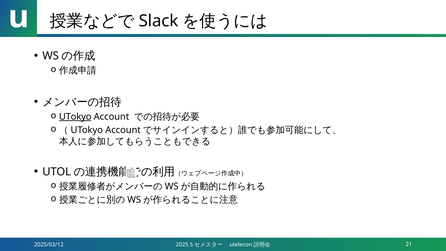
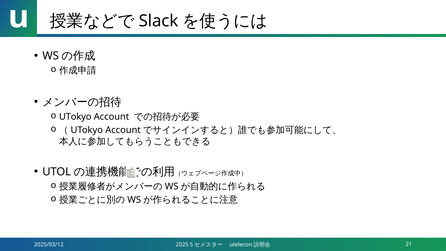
UTokyo underline: present -> none
